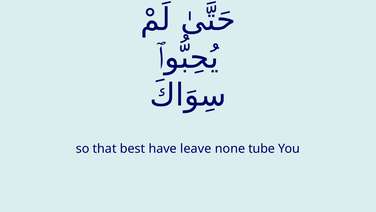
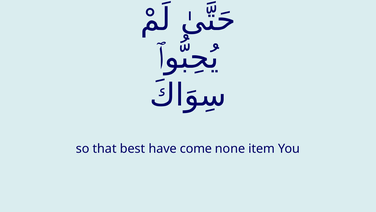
leave: leave -> come
tube: tube -> item
